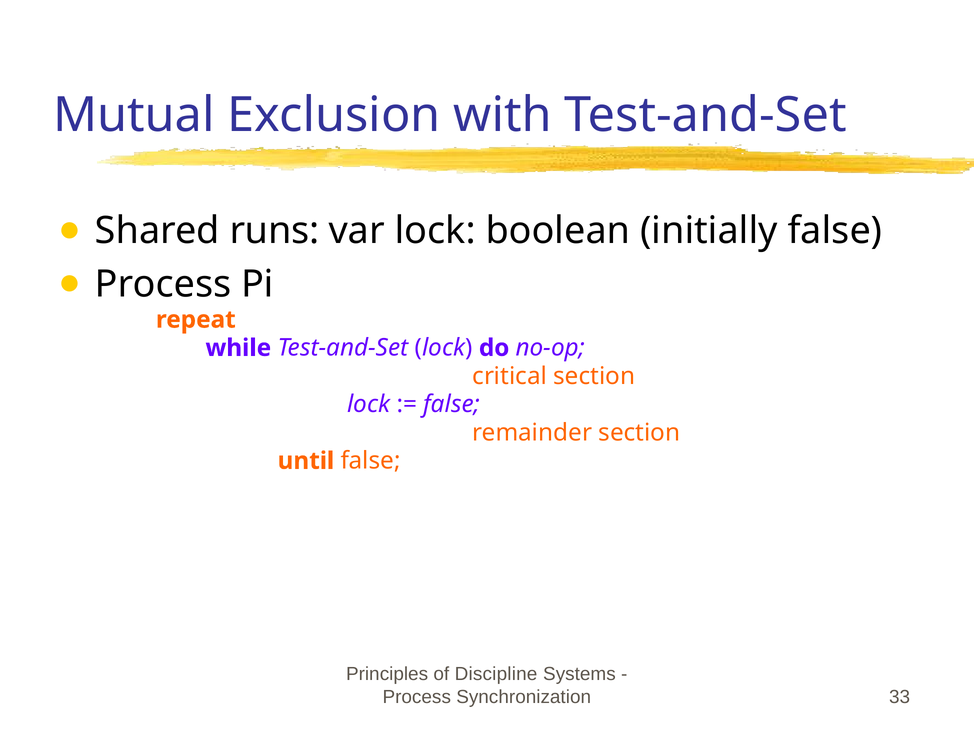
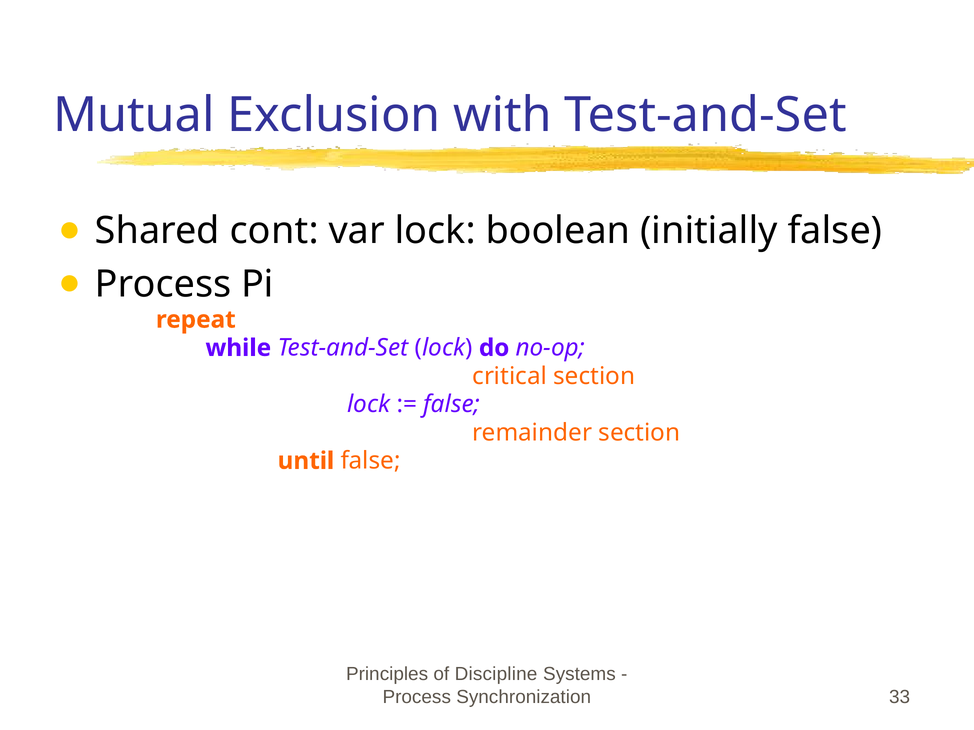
runs: runs -> cont
